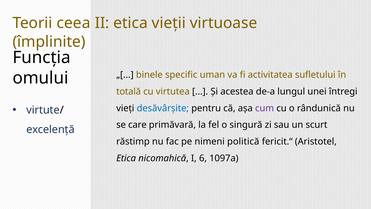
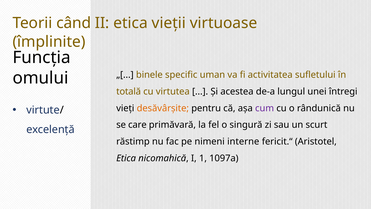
ceea: ceea -> când
desăvârșite colour: blue -> orange
politică: politică -> interne
6: 6 -> 1
